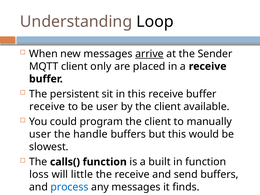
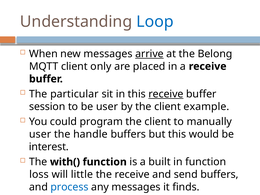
Loop colour: black -> blue
Sender: Sender -> Belong
persistent: persistent -> particular
receive at (166, 94) underline: none -> present
receive at (47, 107): receive -> session
available: available -> example
slowest: slowest -> interest
calls(: calls( -> with(
